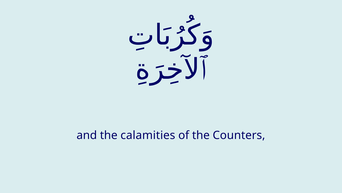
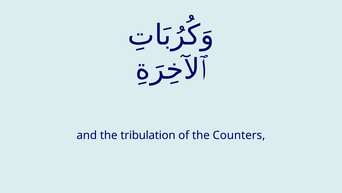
calamities: calamities -> tribulation
